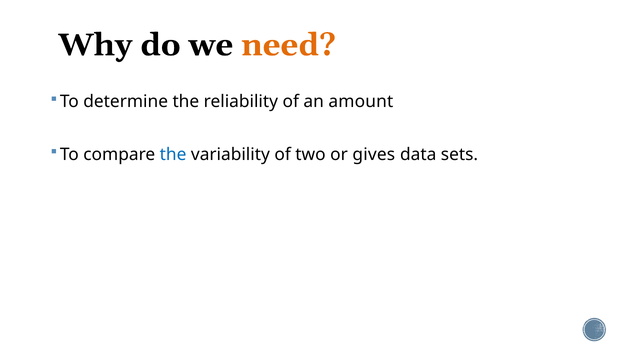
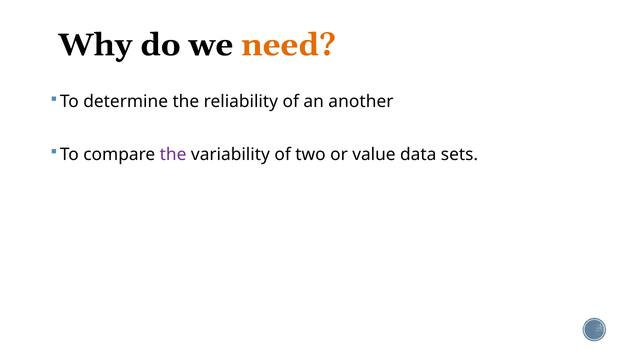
amount: amount -> another
the at (173, 155) colour: blue -> purple
gives: gives -> value
